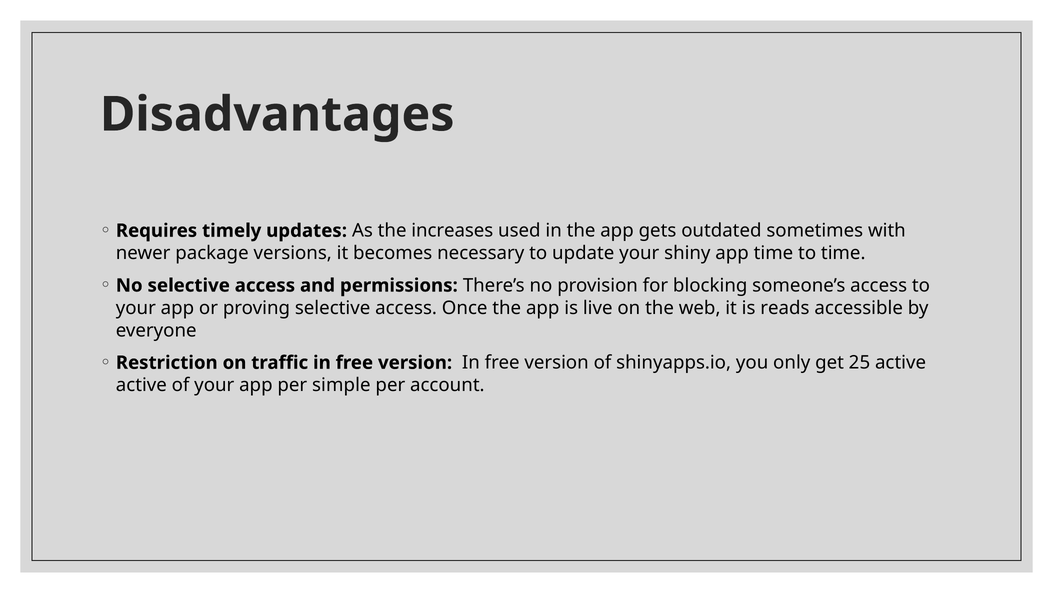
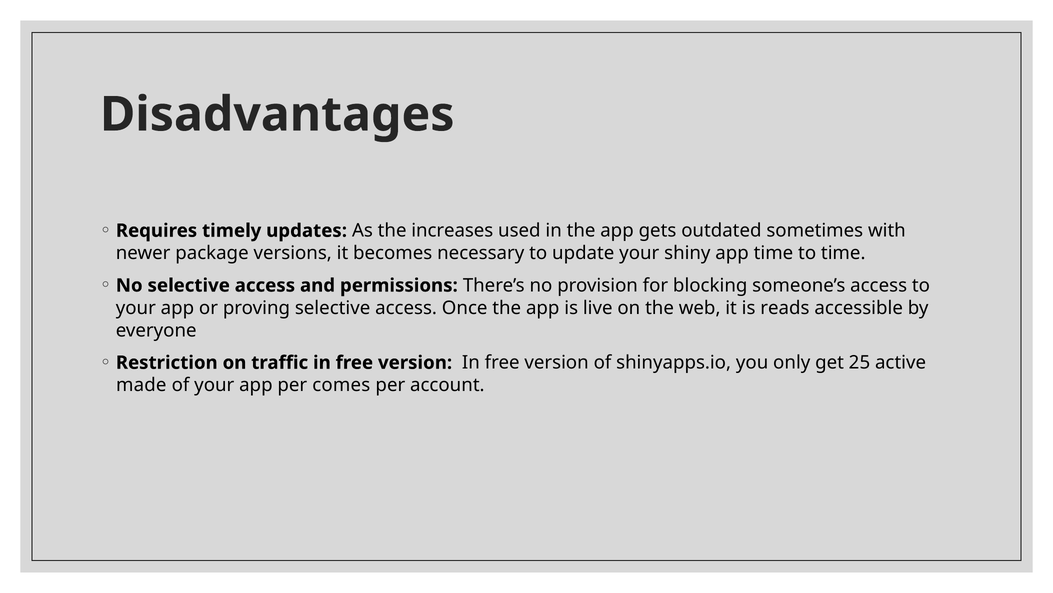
active at (141, 385): active -> made
simple: simple -> comes
